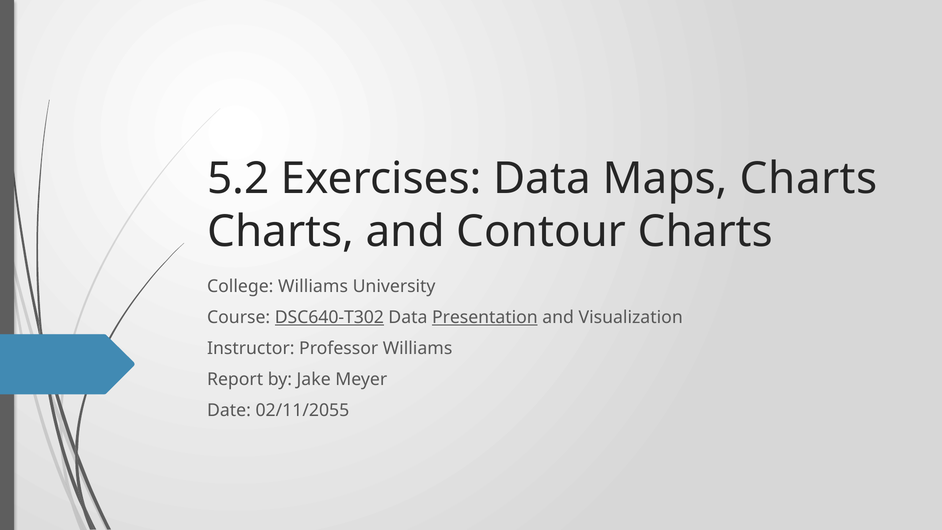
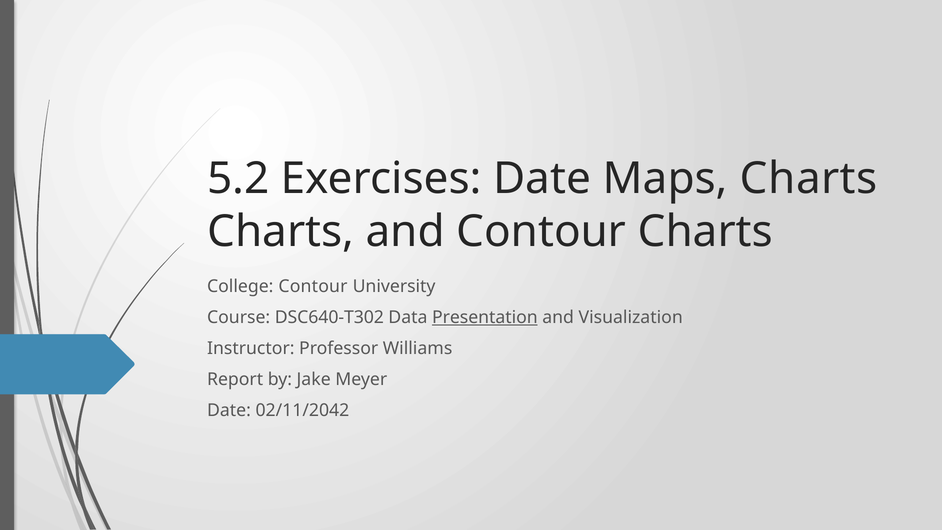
Exercises Data: Data -> Date
College Williams: Williams -> Contour
DSC640-T302 underline: present -> none
02/11/2055: 02/11/2055 -> 02/11/2042
